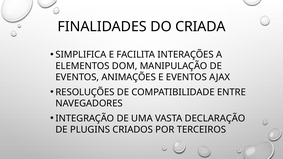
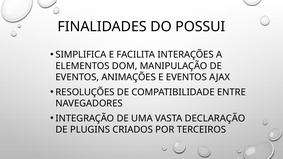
CRIADA: CRIADA -> POSSUI
